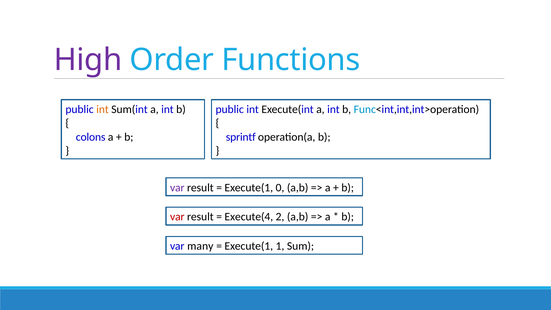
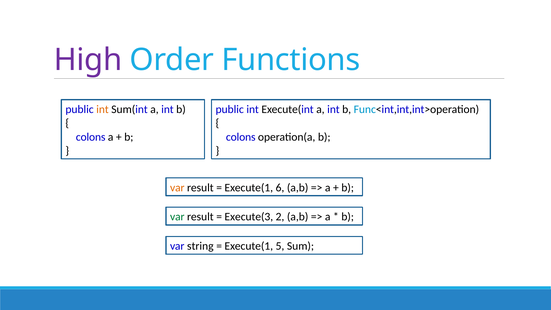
sprintf at (241, 137): sprintf -> colons
var at (177, 188) colour: purple -> orange
0: 0 -> 6
var at (177, 217) colour: red -> green
Execute(4: Execute(4 -> Execute(3
many: many -> string
1: 1 -> 5
